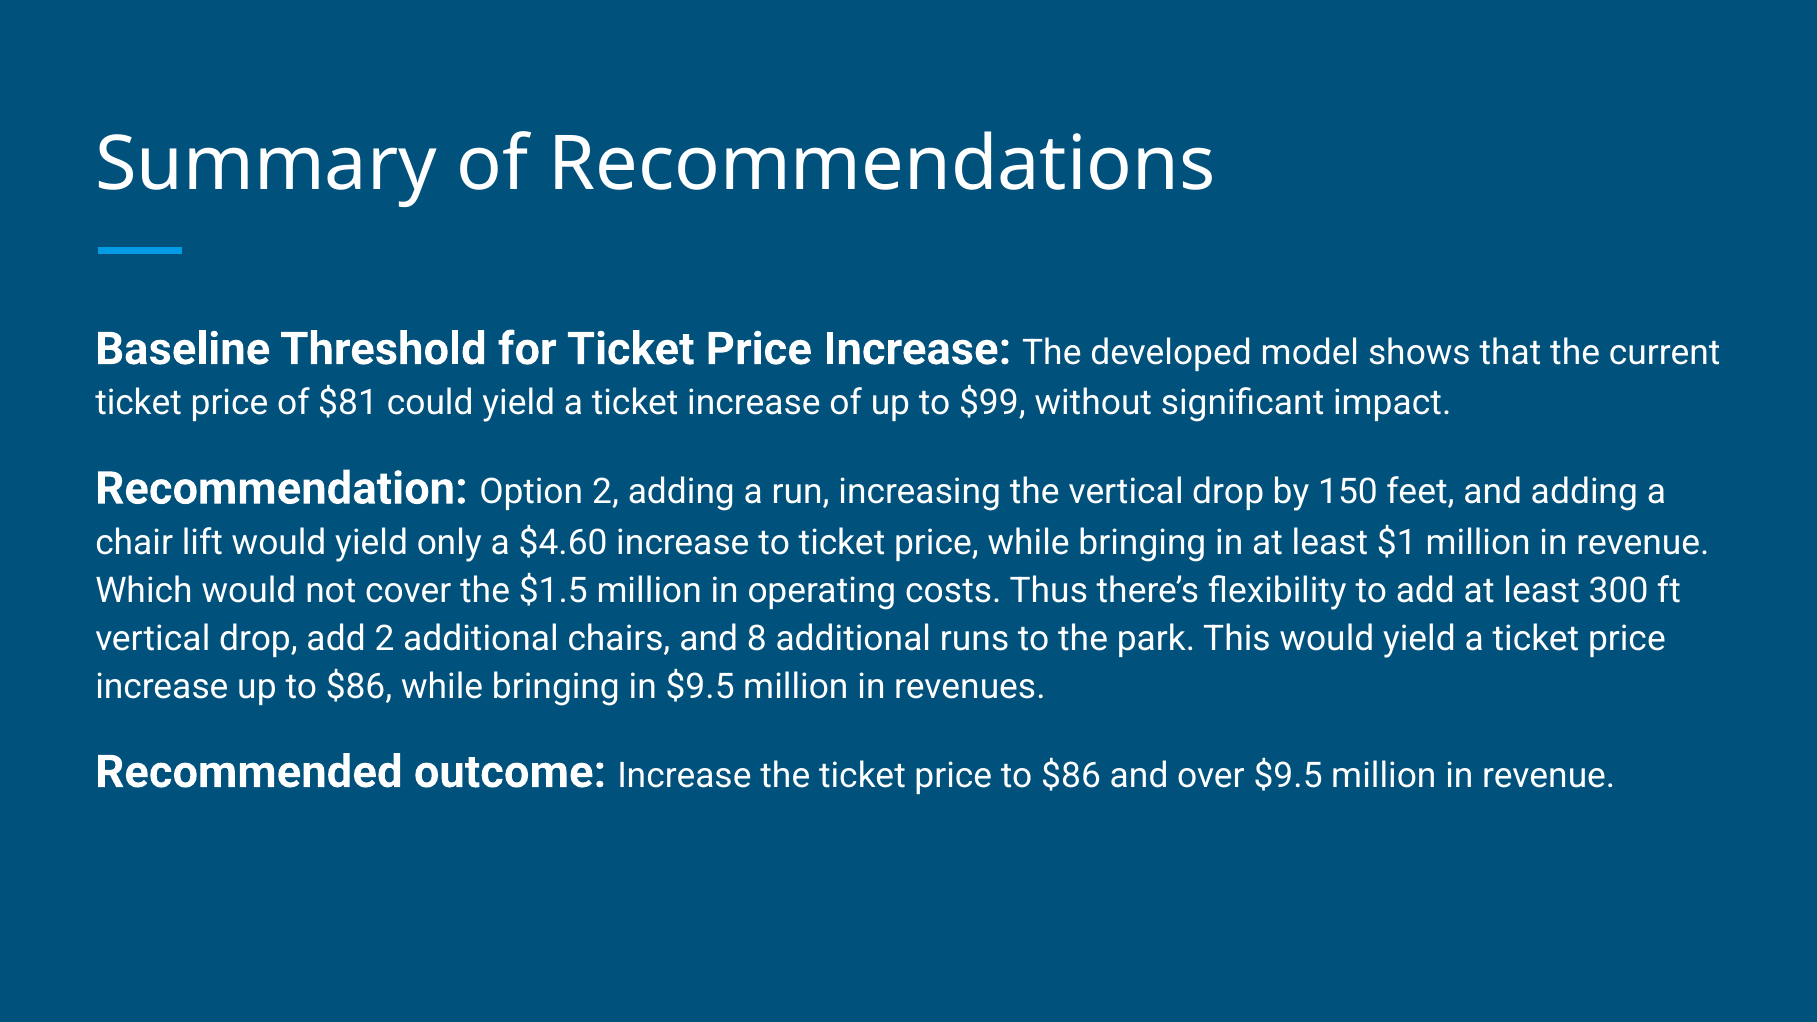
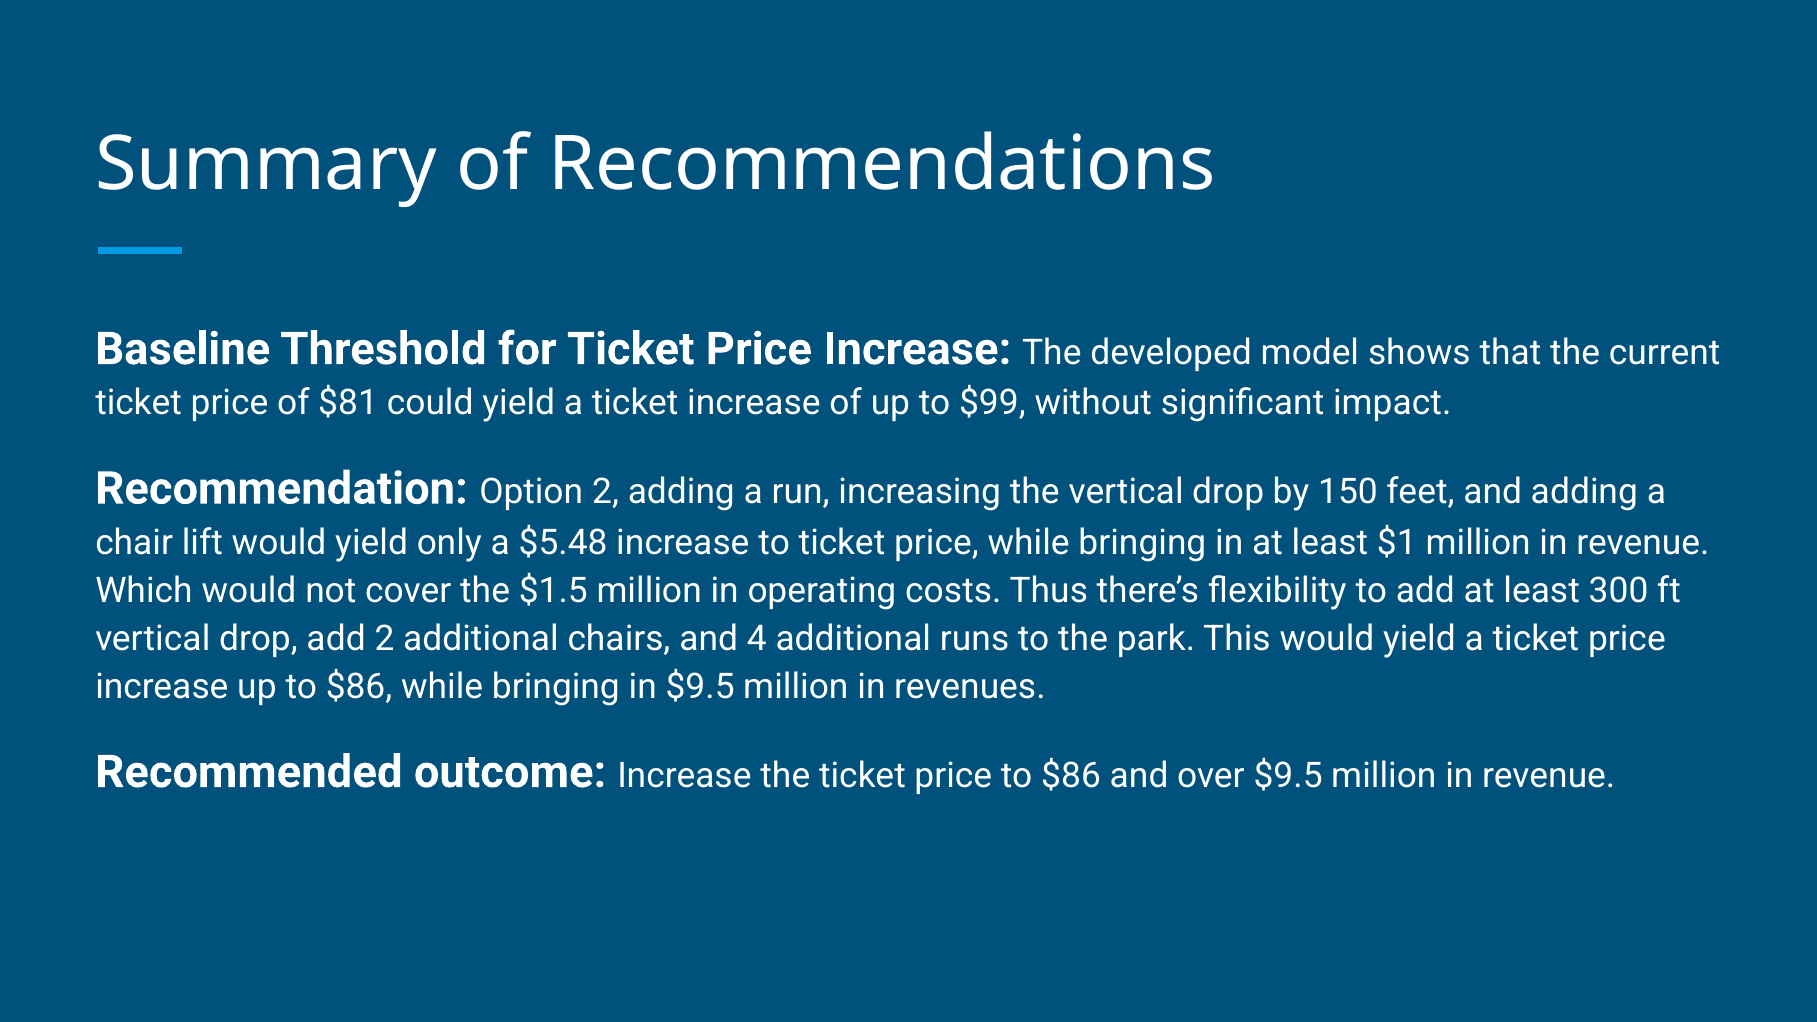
$4.60: $4.60 -> $5.48
8: 8 -> 4
